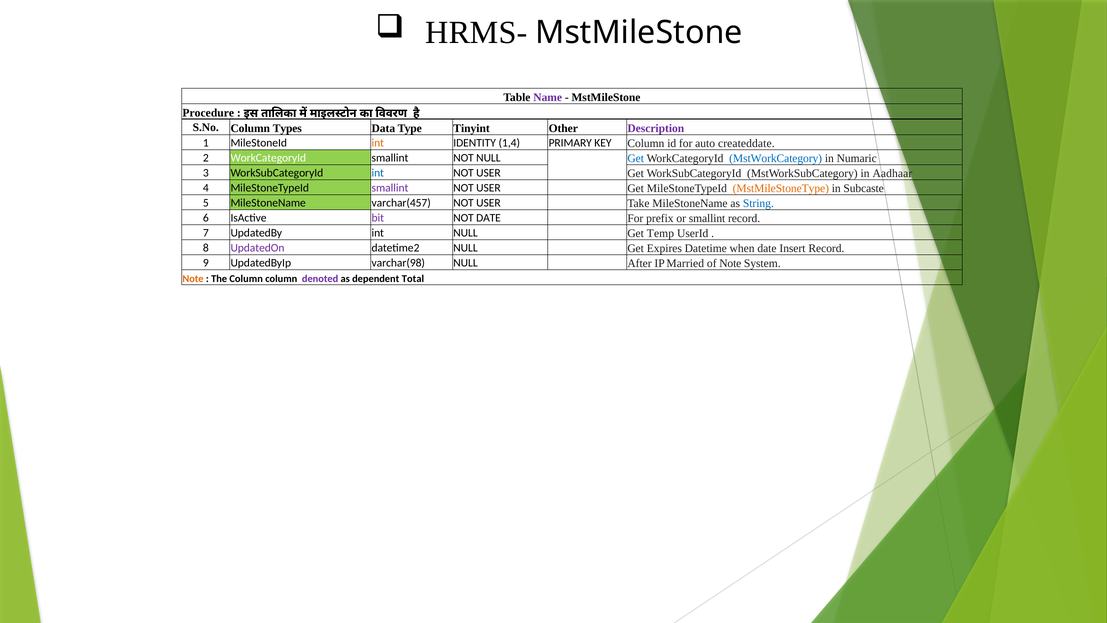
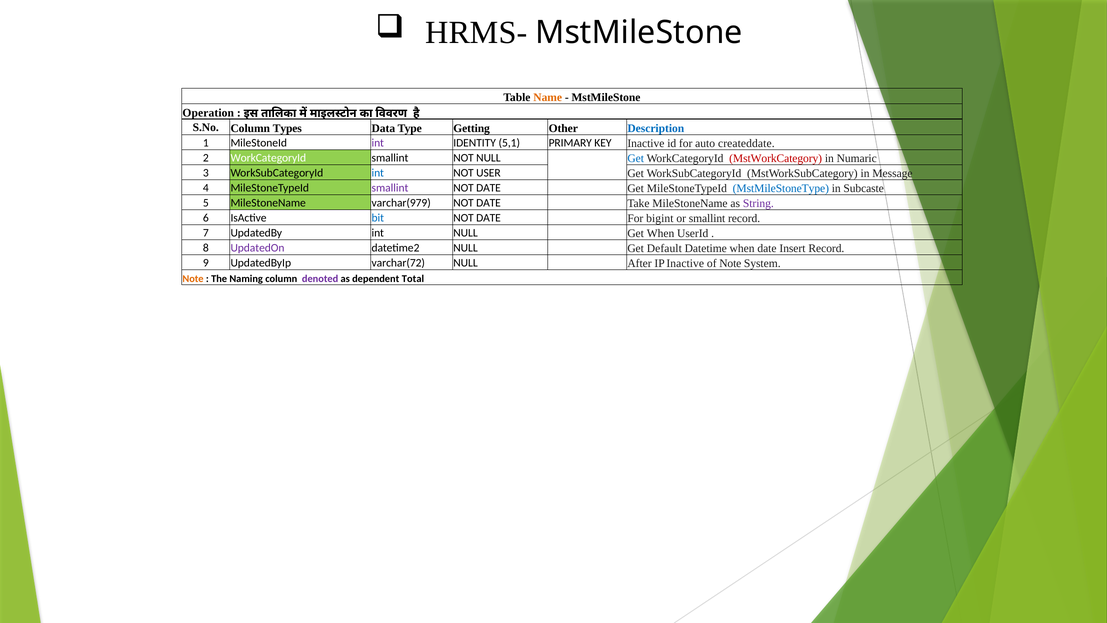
Name colour: purple -> orange
Procedure: Procedure -> Operation
Tinyint: Tinyint -> Getting
Description colour: purple -> blue
int at (378, 143) colour: orange -> purple
1,4: 1,4 -> 5,1
KEY Column: Column -> Inactive
MstWorkCategory colour: blue -> red
Aadhaar: Aadhaar -> Message
USER at (488, 188): USER -> DATE
MstMileStoneType colour: orange -> blue
varchar(457: varchar(457 -> varchar(979
USER at (488, 203): USER -> DATE
String colour: blue -> purple
bit colour: purple -> blue
prefix: prefix -> bigint
Get Temp: Temp -> When
Expires: Expires -> Default
varchar(98: varchar(98 -> varchar(72
IP Married: Married -> Inactive
The Column: Column -> Naming
